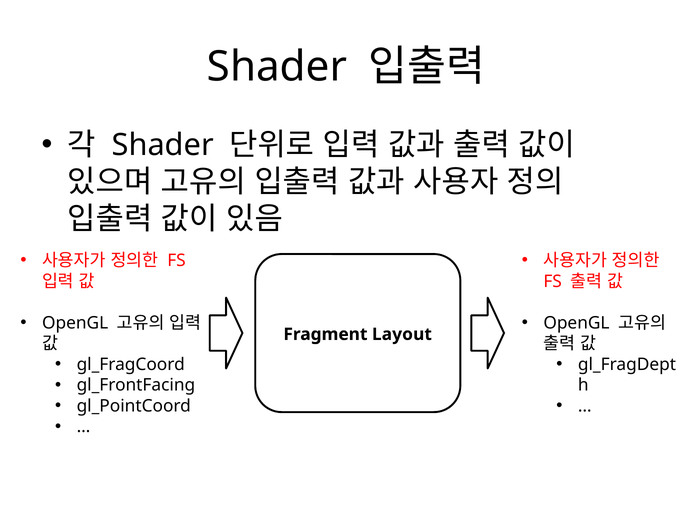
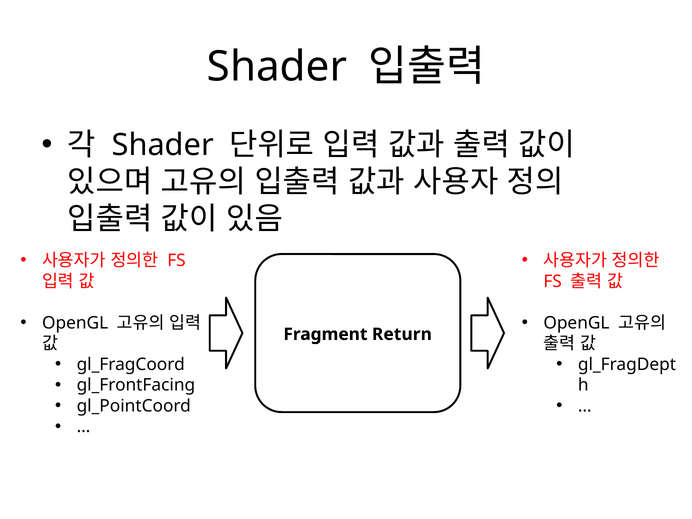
Layout: Layout -> Return
